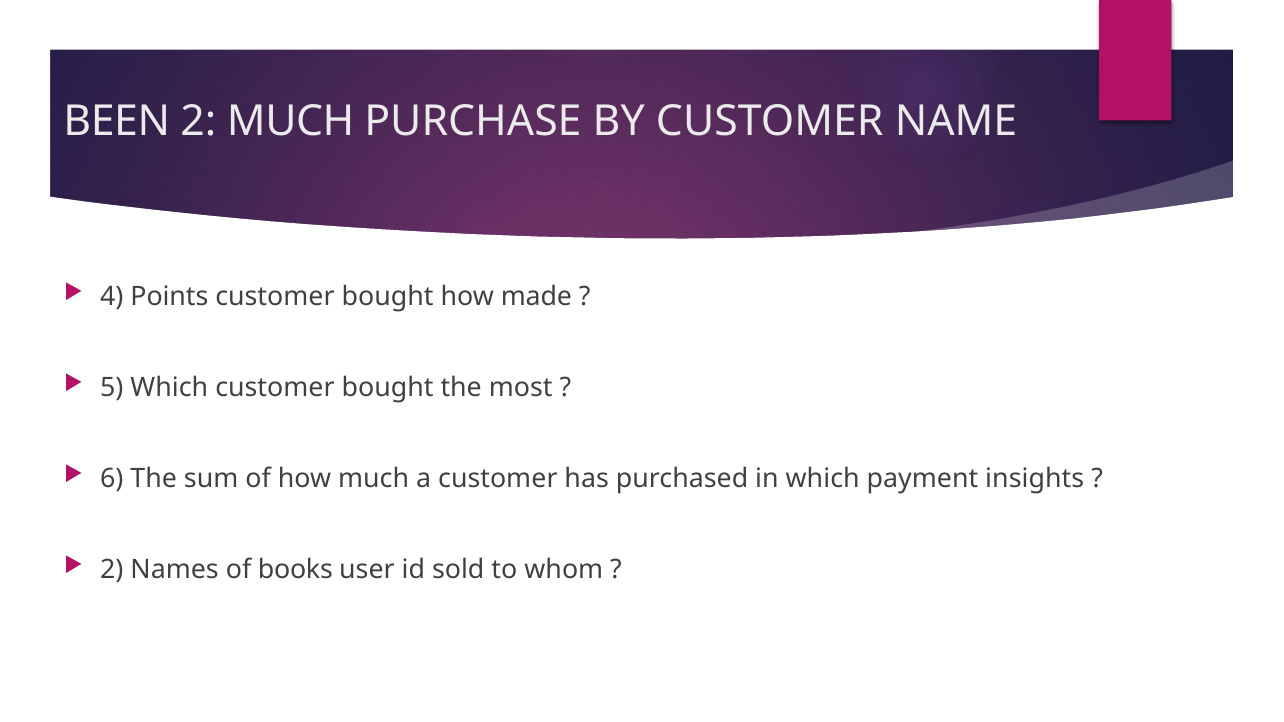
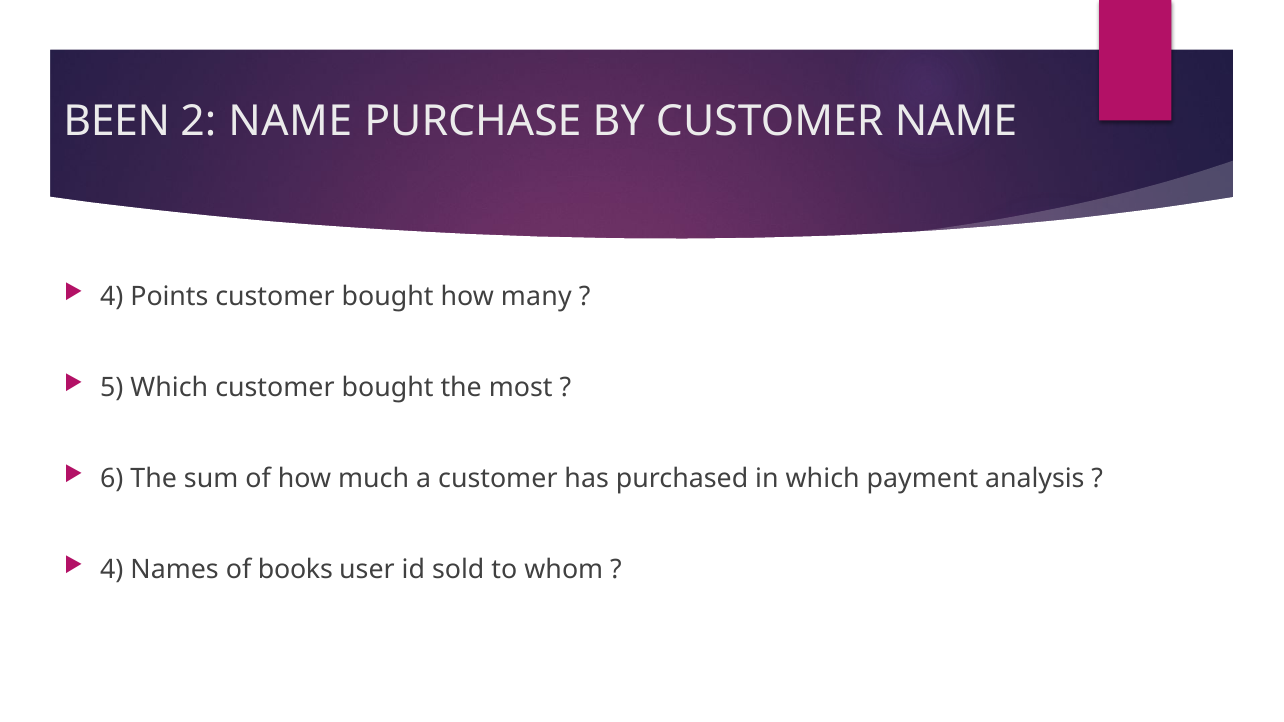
2 MUCH: MUCH -> NAME
made: made -> many
insights: insights -> analysis
2 at (112, 570): 2 -> 4
